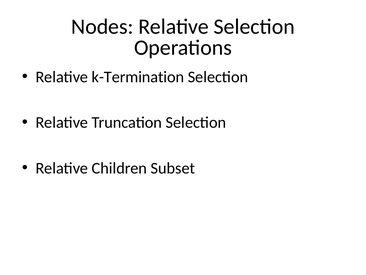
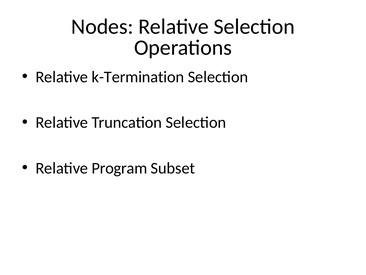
Children: Children -> Program
